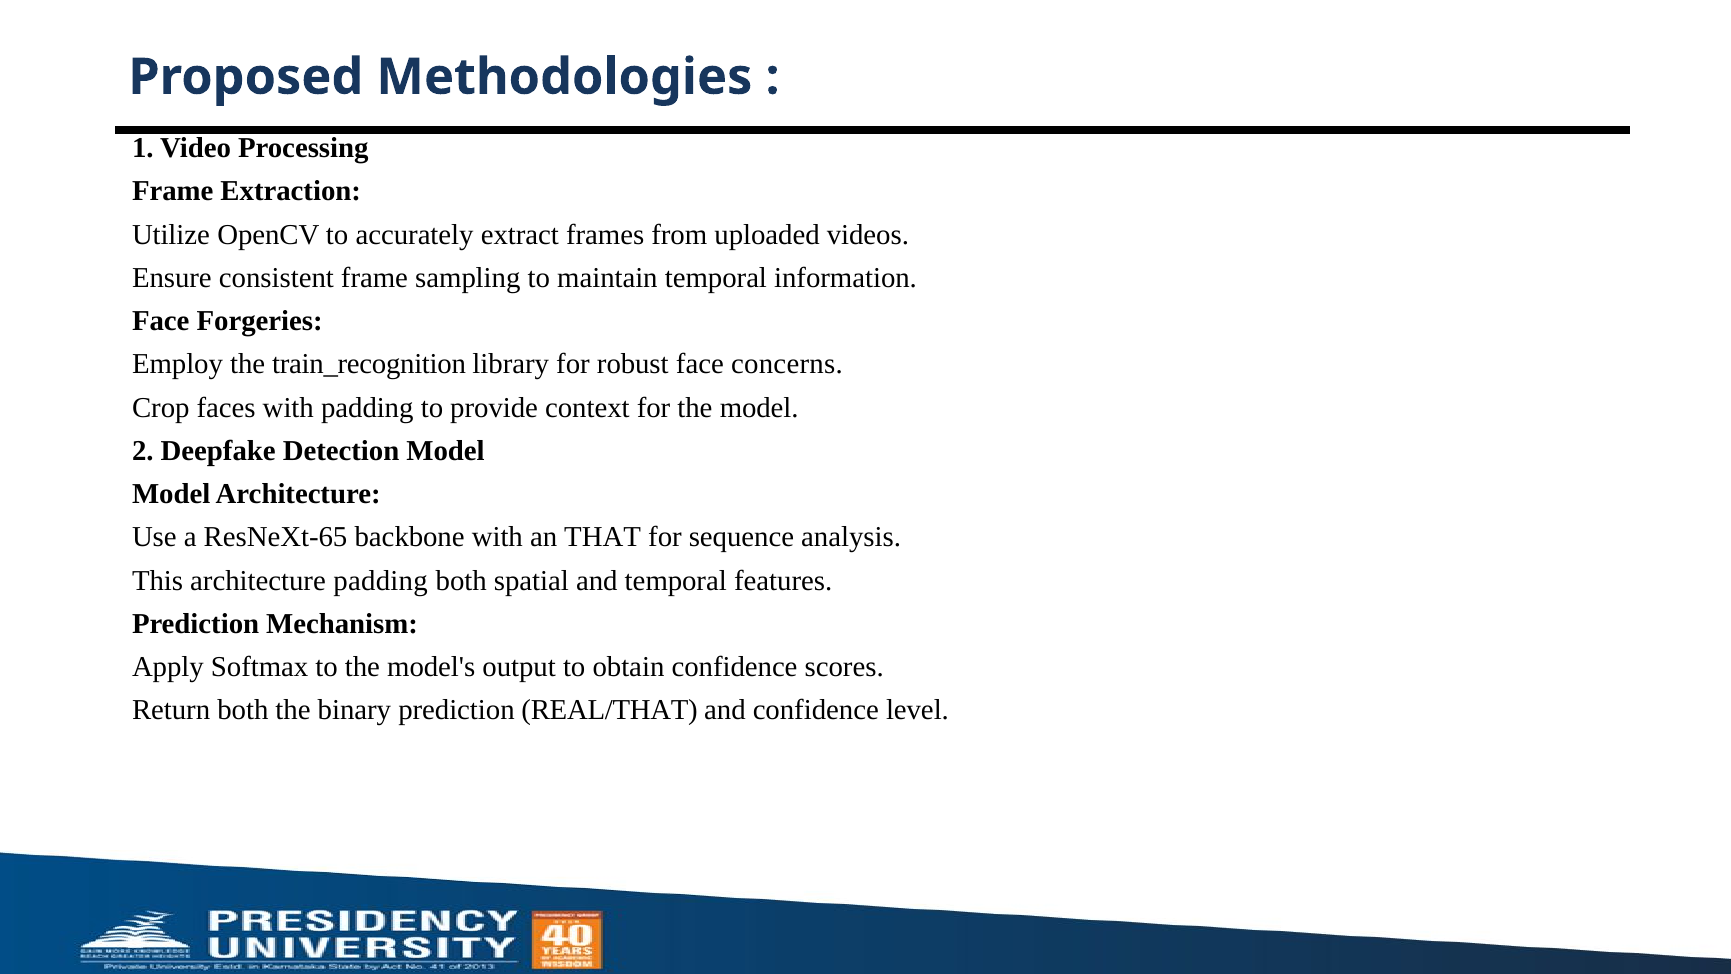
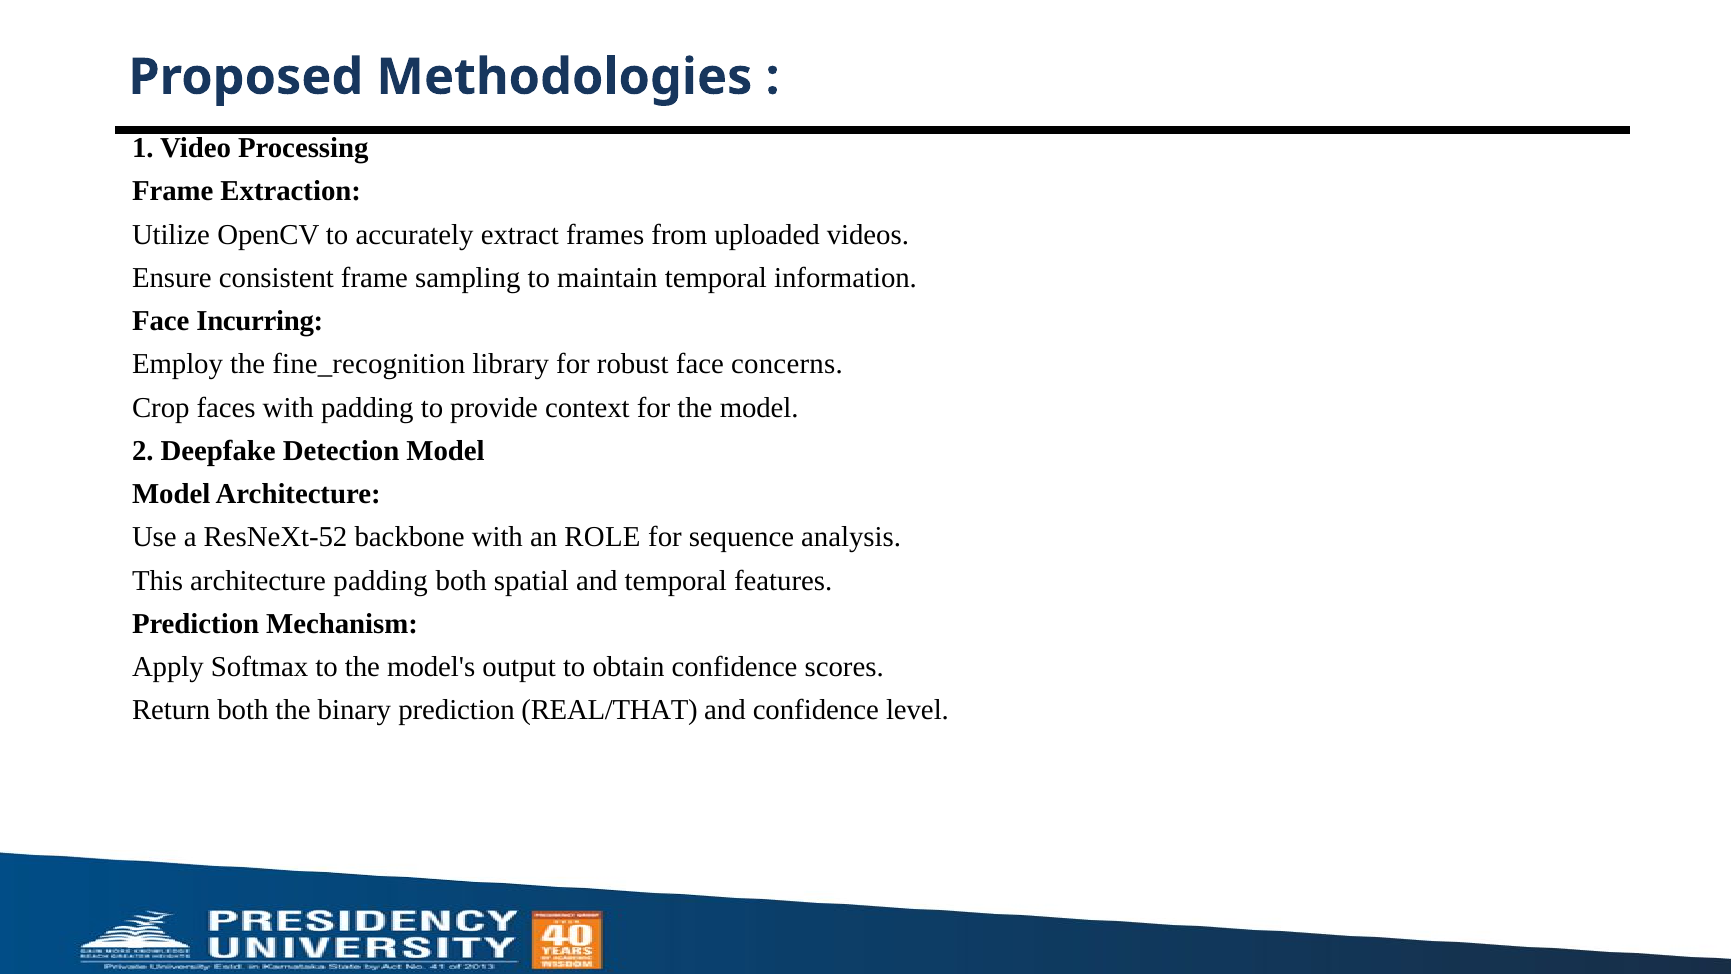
Forgeries: Forgeries -> Incurring
train_recognition: train_recognition -> fine_recognition
ResNeXt-65: ResNeXt-65 -> ResNeXt-52
THAT: THAT -> ROLE
